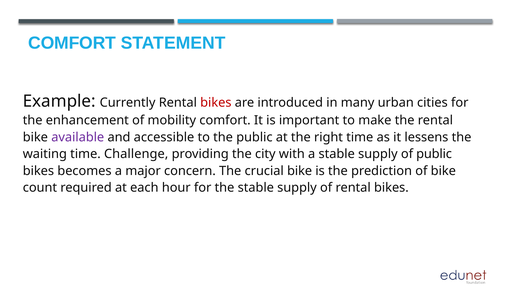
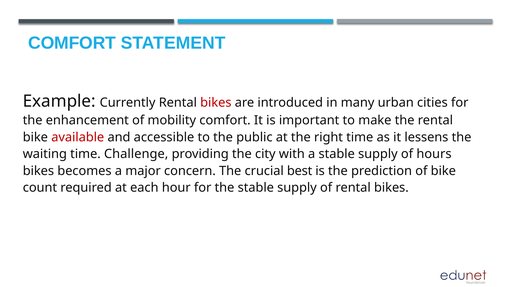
available colour: purple -> red
of public: public -> hours
crucial bike: bike -> best
